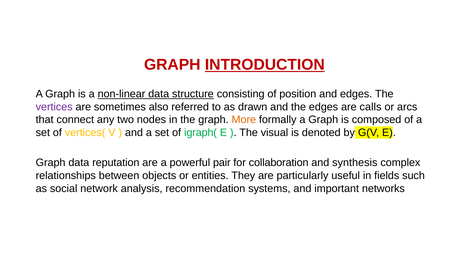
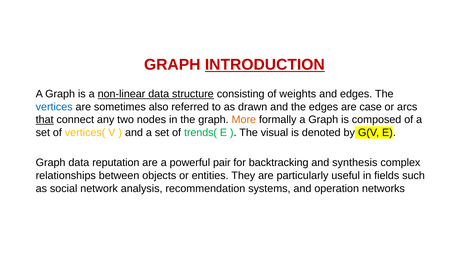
position: position -> weights
vertices colour: purple -> blue
calls: calls -> case
that underline: none -> present
igraph(: igraph( -> trends(
collaboration: collaboration -> backtracking
important: important -> operation
